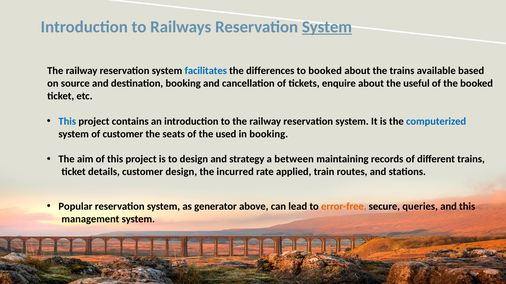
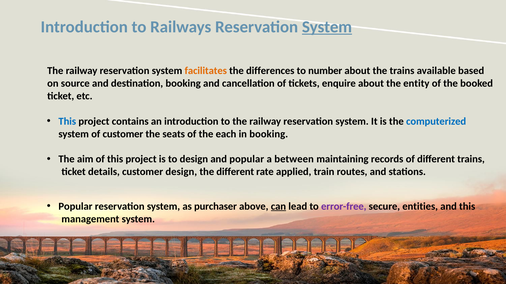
facilitates colour: blue -> orange
to booked: booked -> number
useful: useful -> entity
used: used -> each
and strategy: strategy -> popular
the incurred: incurred -> different
generator: generator -> purchaser
can underline: none -> present
error-free colour: orange -> purple
queries: queries -> entities
